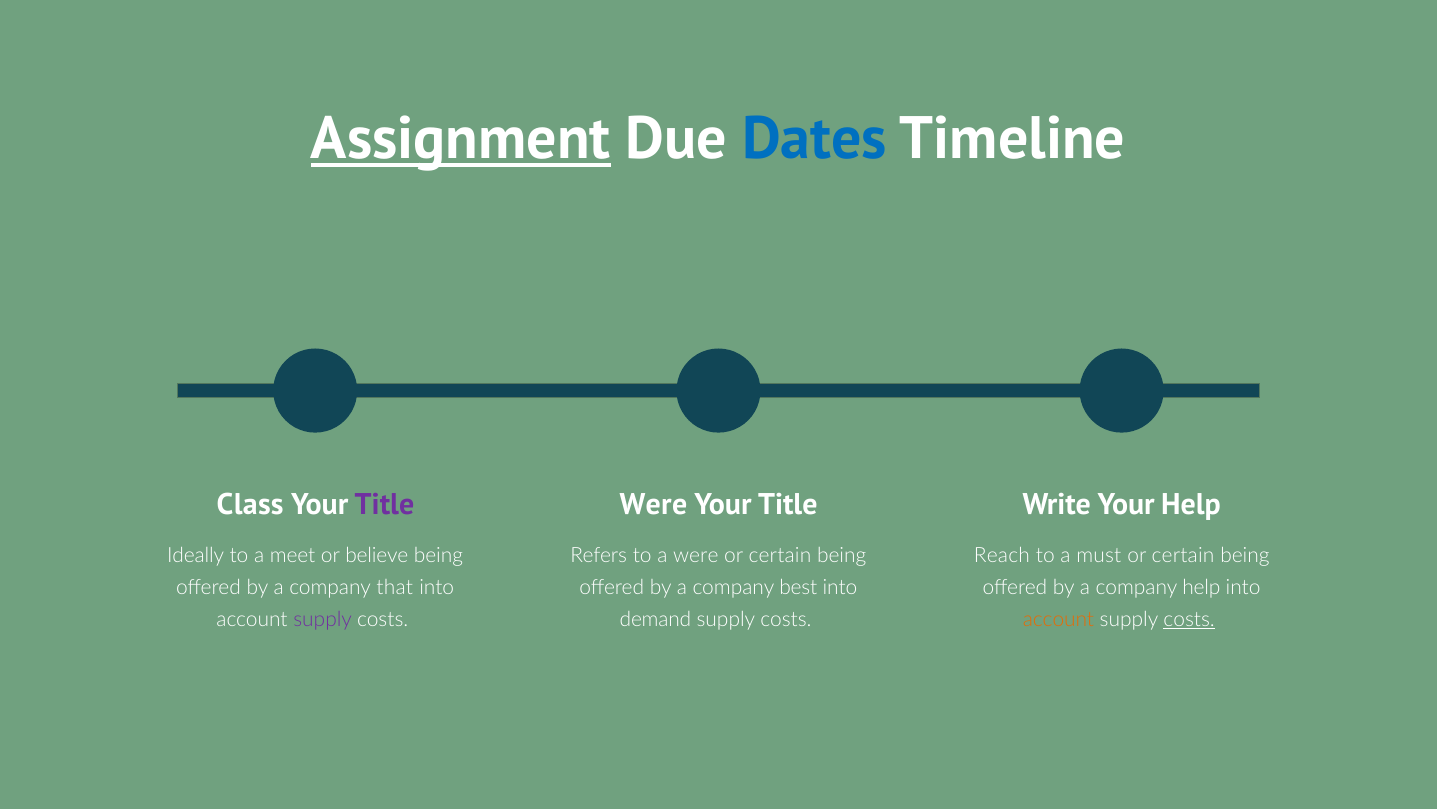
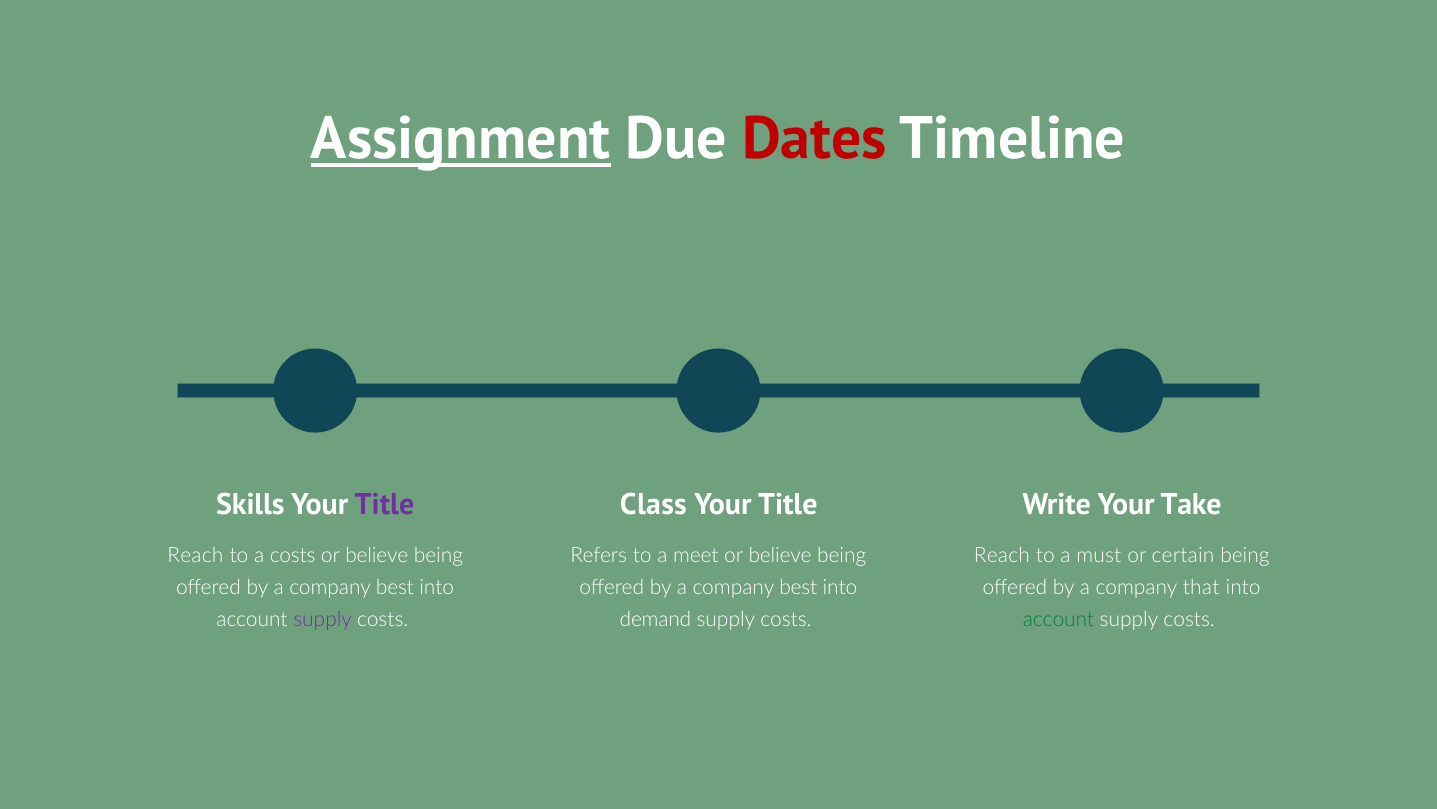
Dates colour: blue -> red
Class: Class -> Skills
Were at (653, 504): Were -> Class
Your Help: Help -> Take
Ideally at (196, 555): Ideally -> Reach
a meet: meet -> costs
a were: were -> meet
certain at (780, 555): certain -> believe
that at (395, 587): that -> best
company help: help -> that
account at (1059, 619) colour: orange -> green
costs at (1189, 619) underline: present -> none
